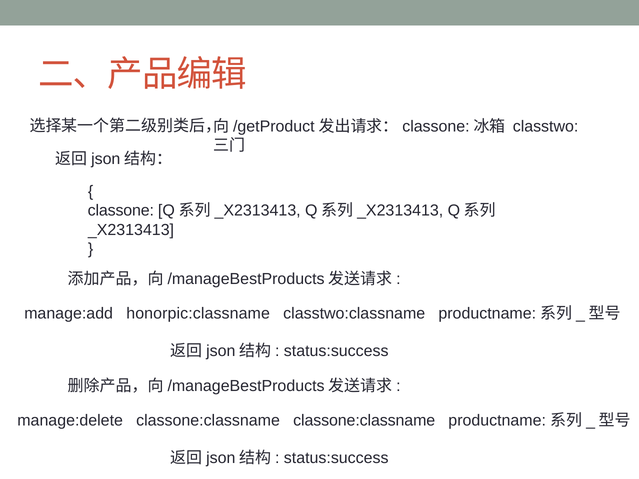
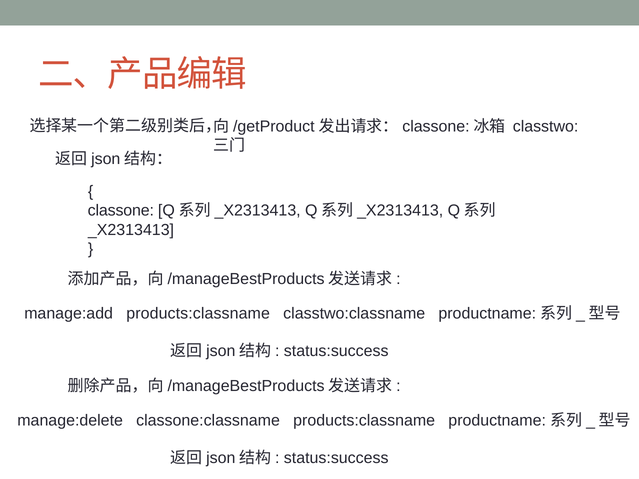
manage:add honorpic:classname: honorpic:classname -> products:classname
classone:classname classone:classname: classone:classname -> products:classname
